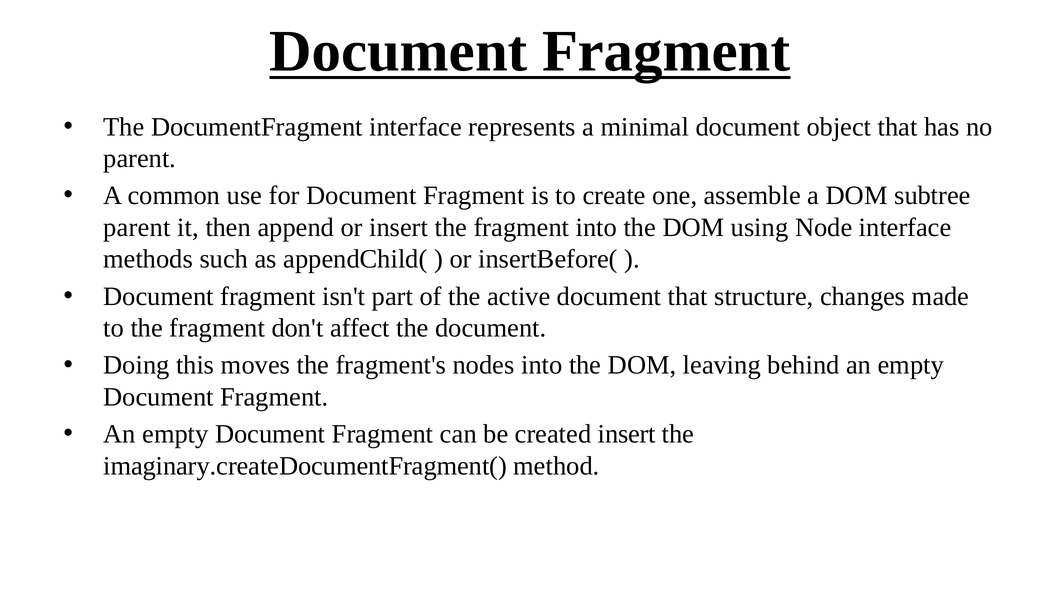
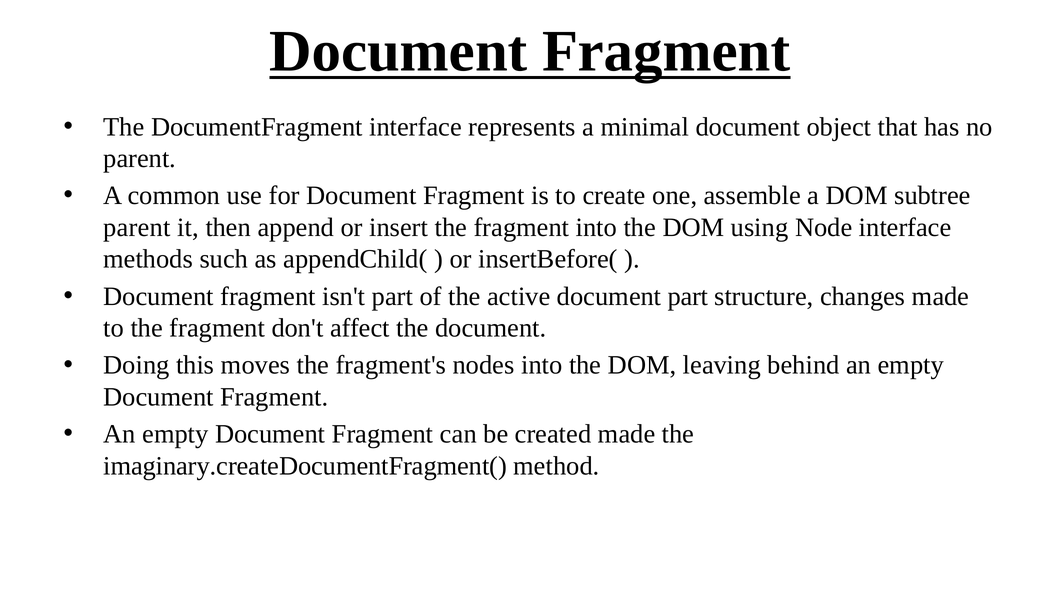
document that: that -> part
created insert: insert -> made
